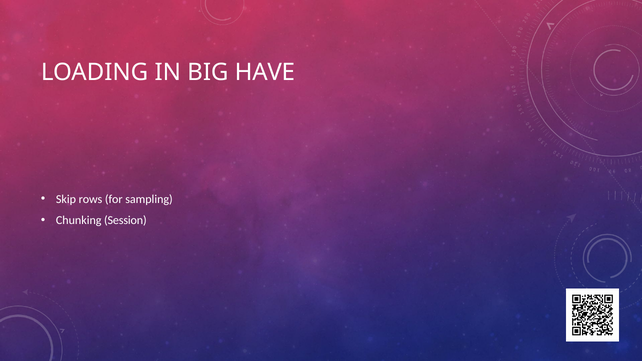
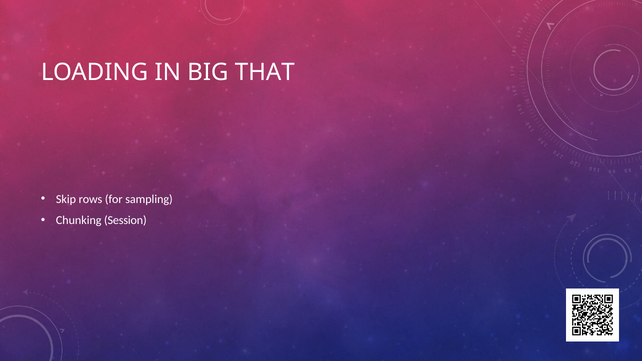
HAVE: HAVE -> THAT
